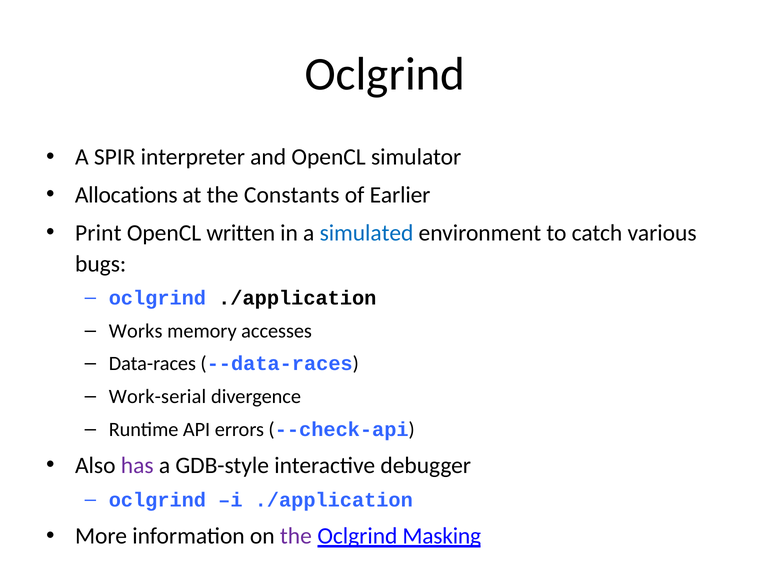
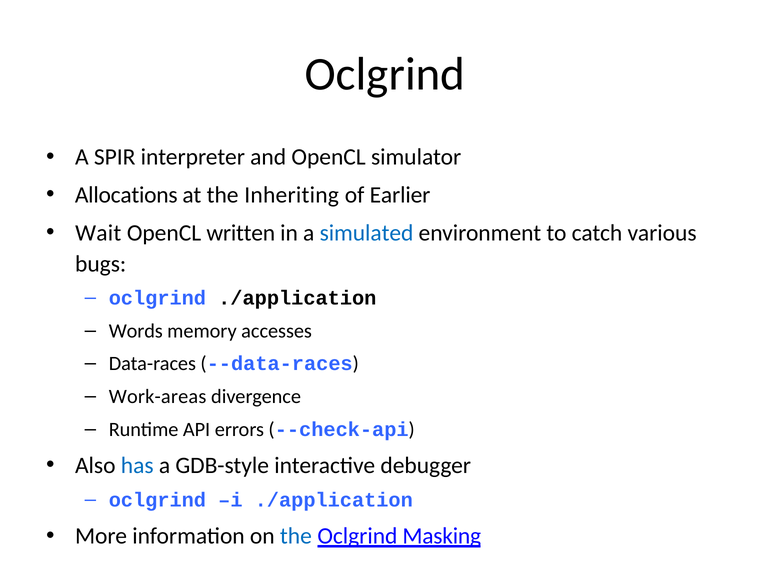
Constants: Constants -> Inheriting
Print: Print -> Wait
Works: Works -> Words
Work-serial: Work-serial -> Work-areas
has colour: purple -> blue
the at (296, 537) colour: purple -> blue
